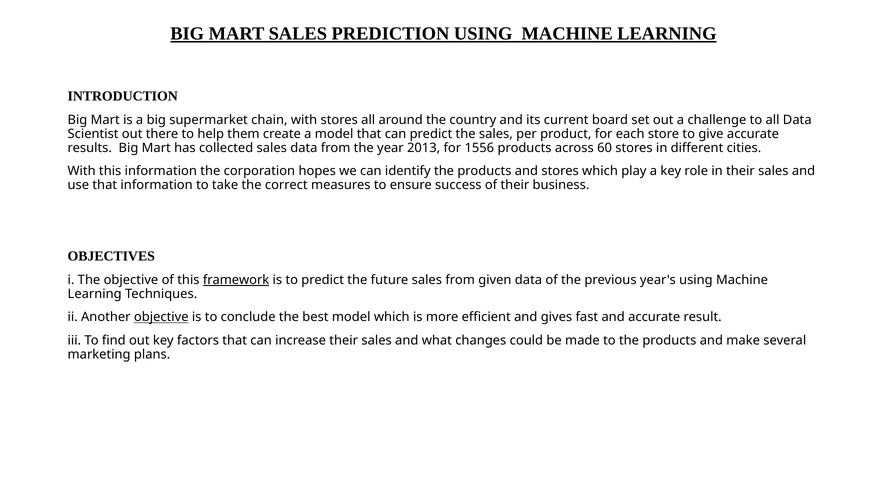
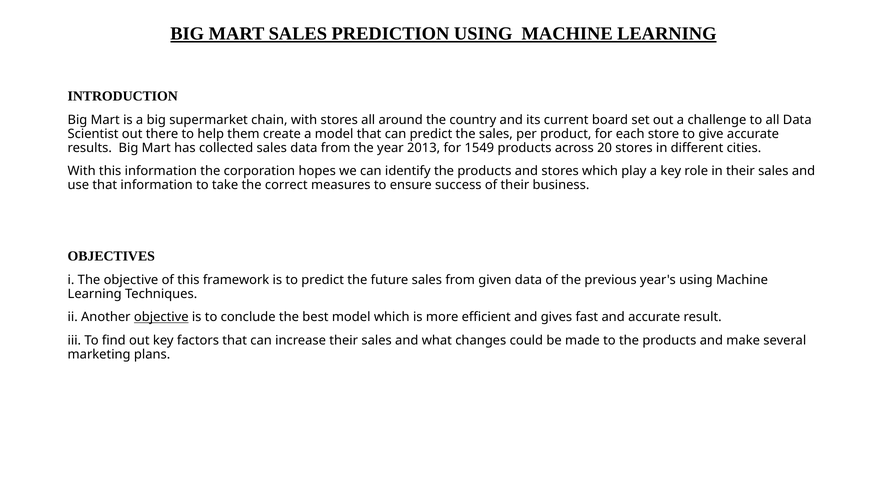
1556: 1556 -> 1549
60: 60 -> 20
framework underline: present -> none
